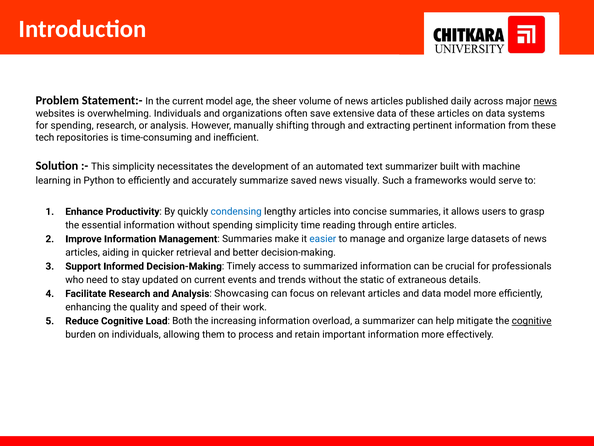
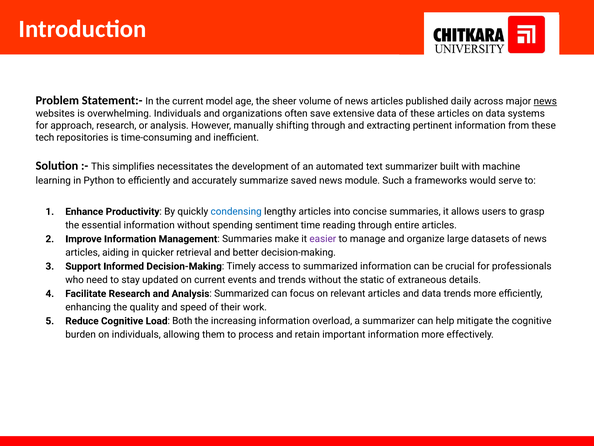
for spending: spending -> approach
This simplicity: simplicity -> simplifies
visually: visually -> module
spending simplicity: simplicity -> sentiment
easier colour: blue -> purple
Analysis Showcasing: Showcasing -> Summarized
data model: model -> trends
cognitive at (532, 321) underline: present -> none
